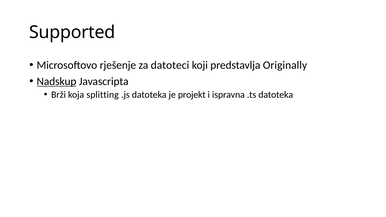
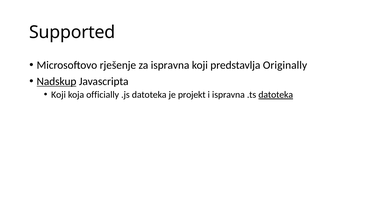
za datoteci: datoteci -> ispravna
Brži at (58, 95): Brži -> Koji
splitting: splitting -> officially
datoteka at (276, 95) underline: none -> present
